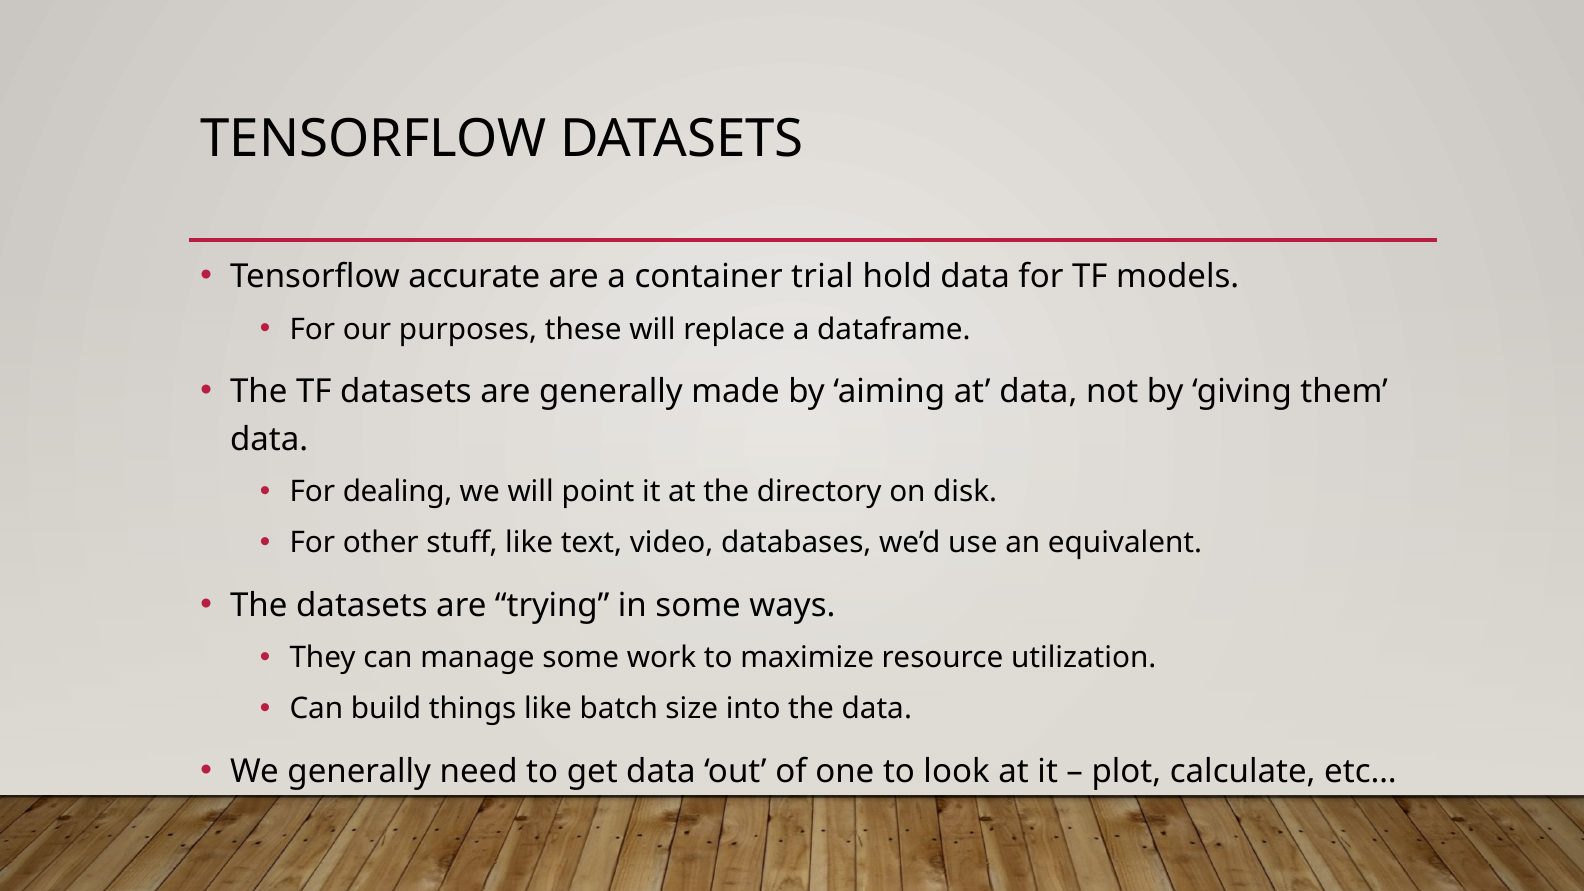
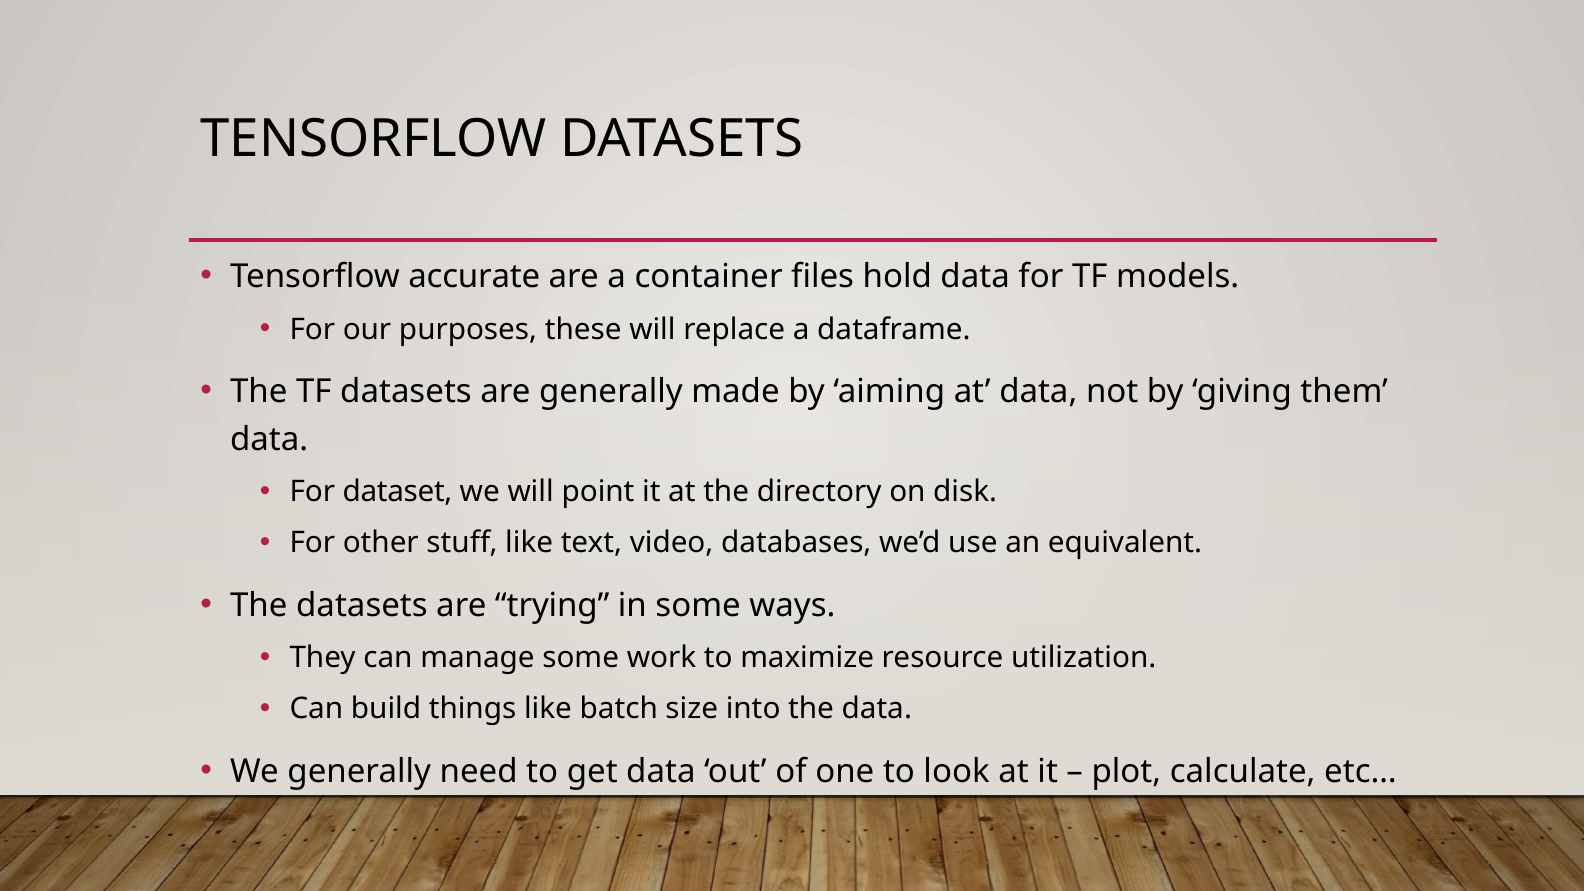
trial: trial -> files
dealing: dealing -> dataset
